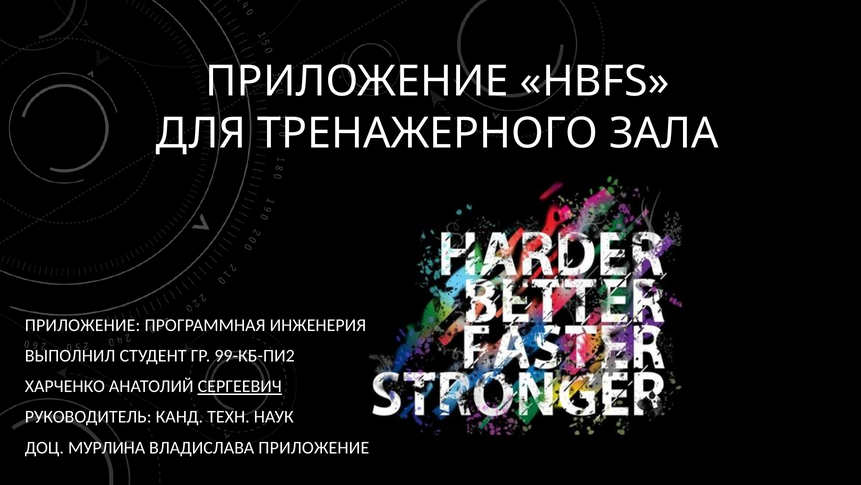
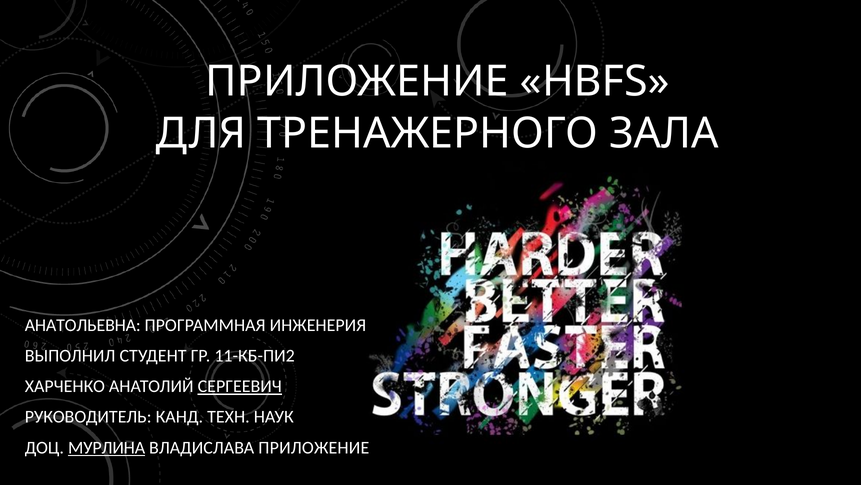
ПРИЛОЖЕНИЕ at (83, 325): ПРИЛОЖЕНИЕ -> АНАТОЛЬЕВНА
99-КБ-ПИ2: 99-КБ-ПИ2 -> 11-КБ-ПИ2
МУРЛИНА underline: none -> present
